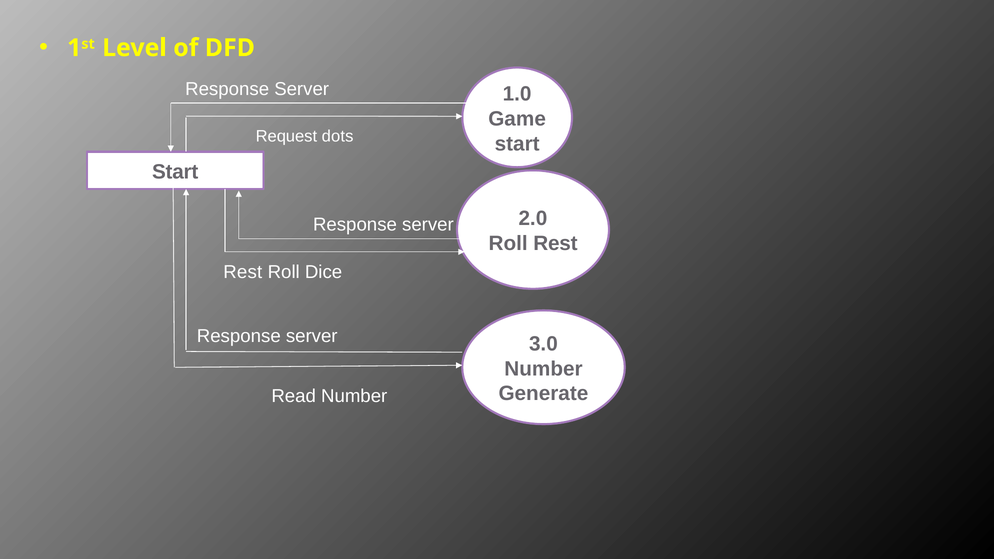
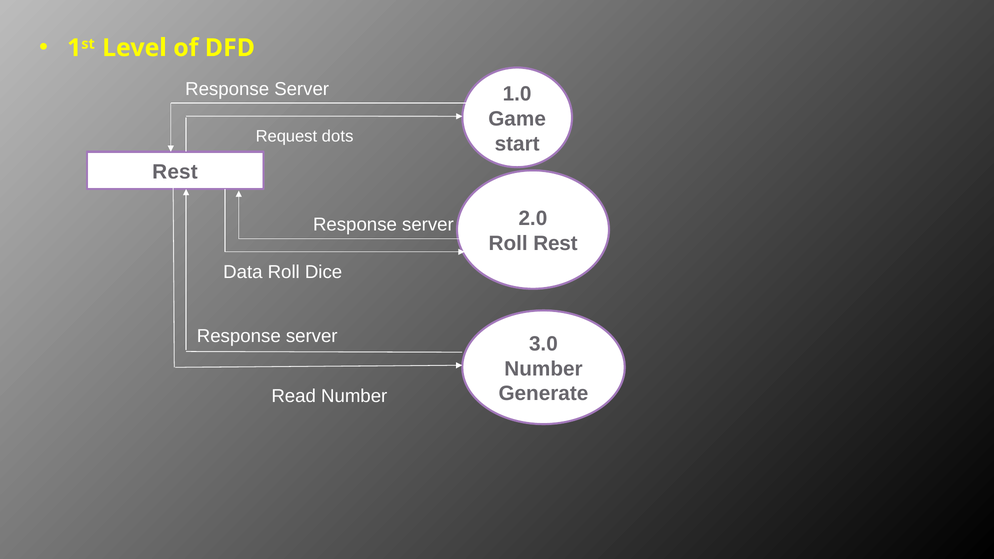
Start at (175, 172): Start -> Rest
Rest at (243, 272): Rest -> Data
